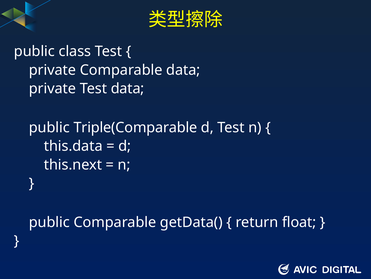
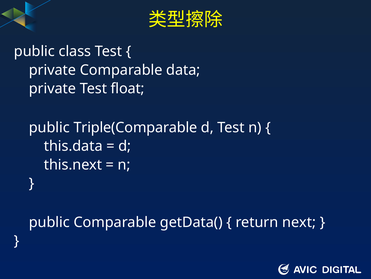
Test data: data -> float
float: float -> next
